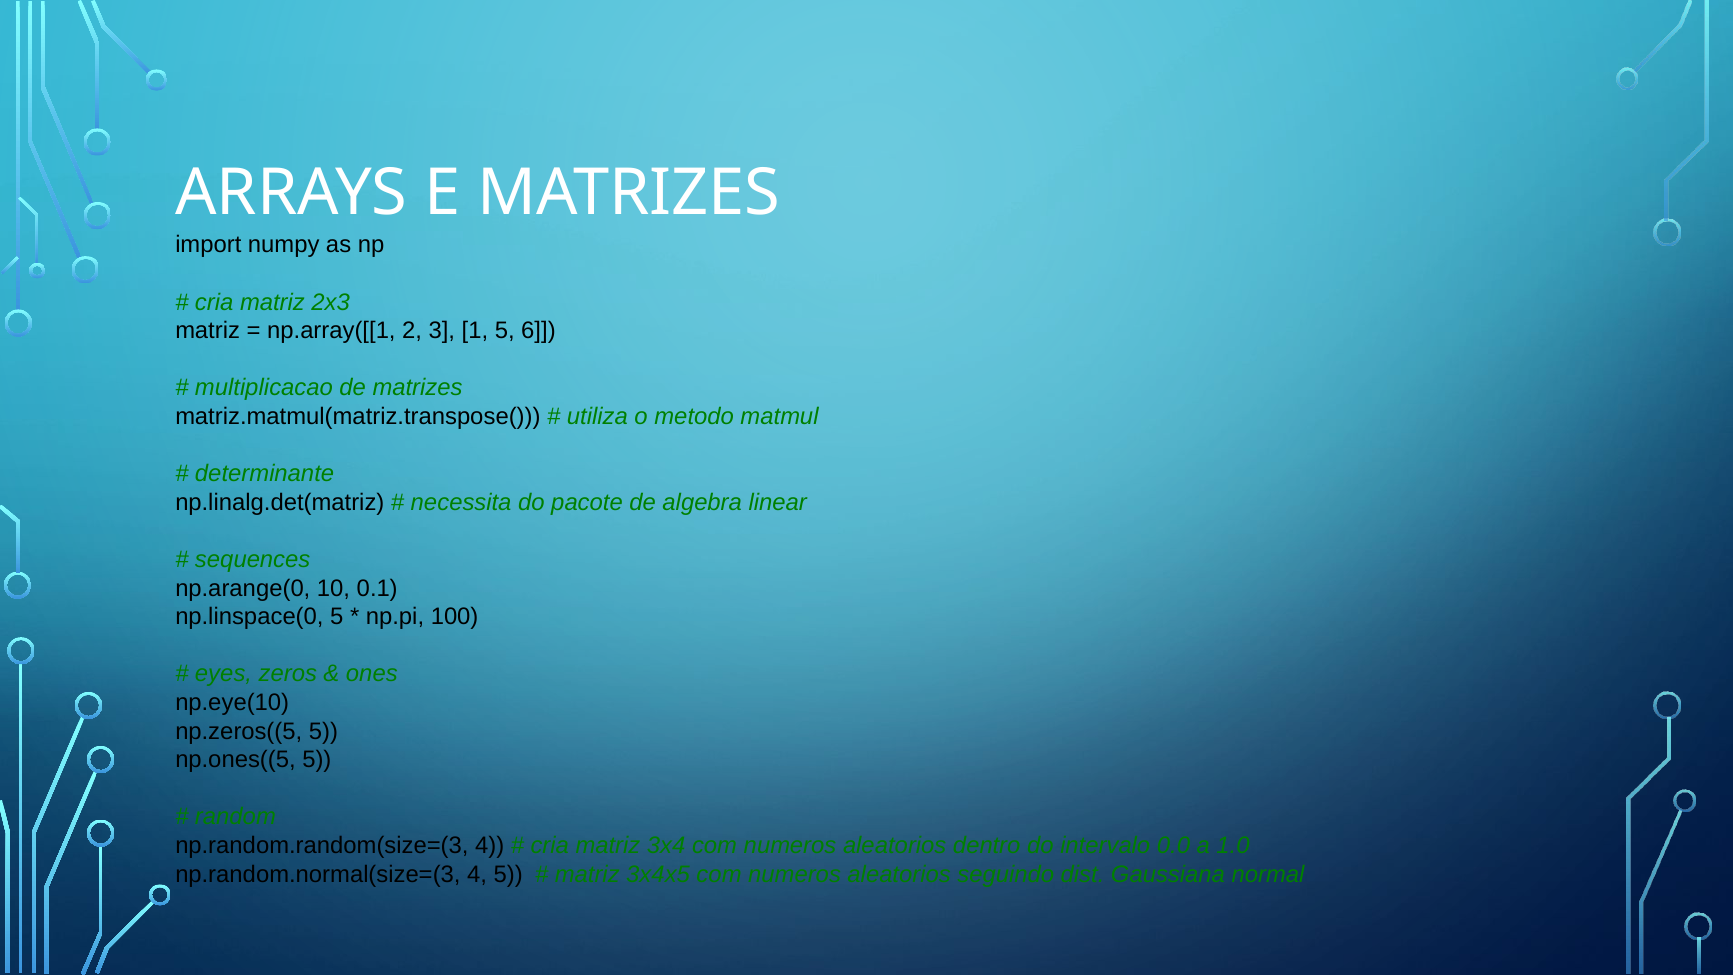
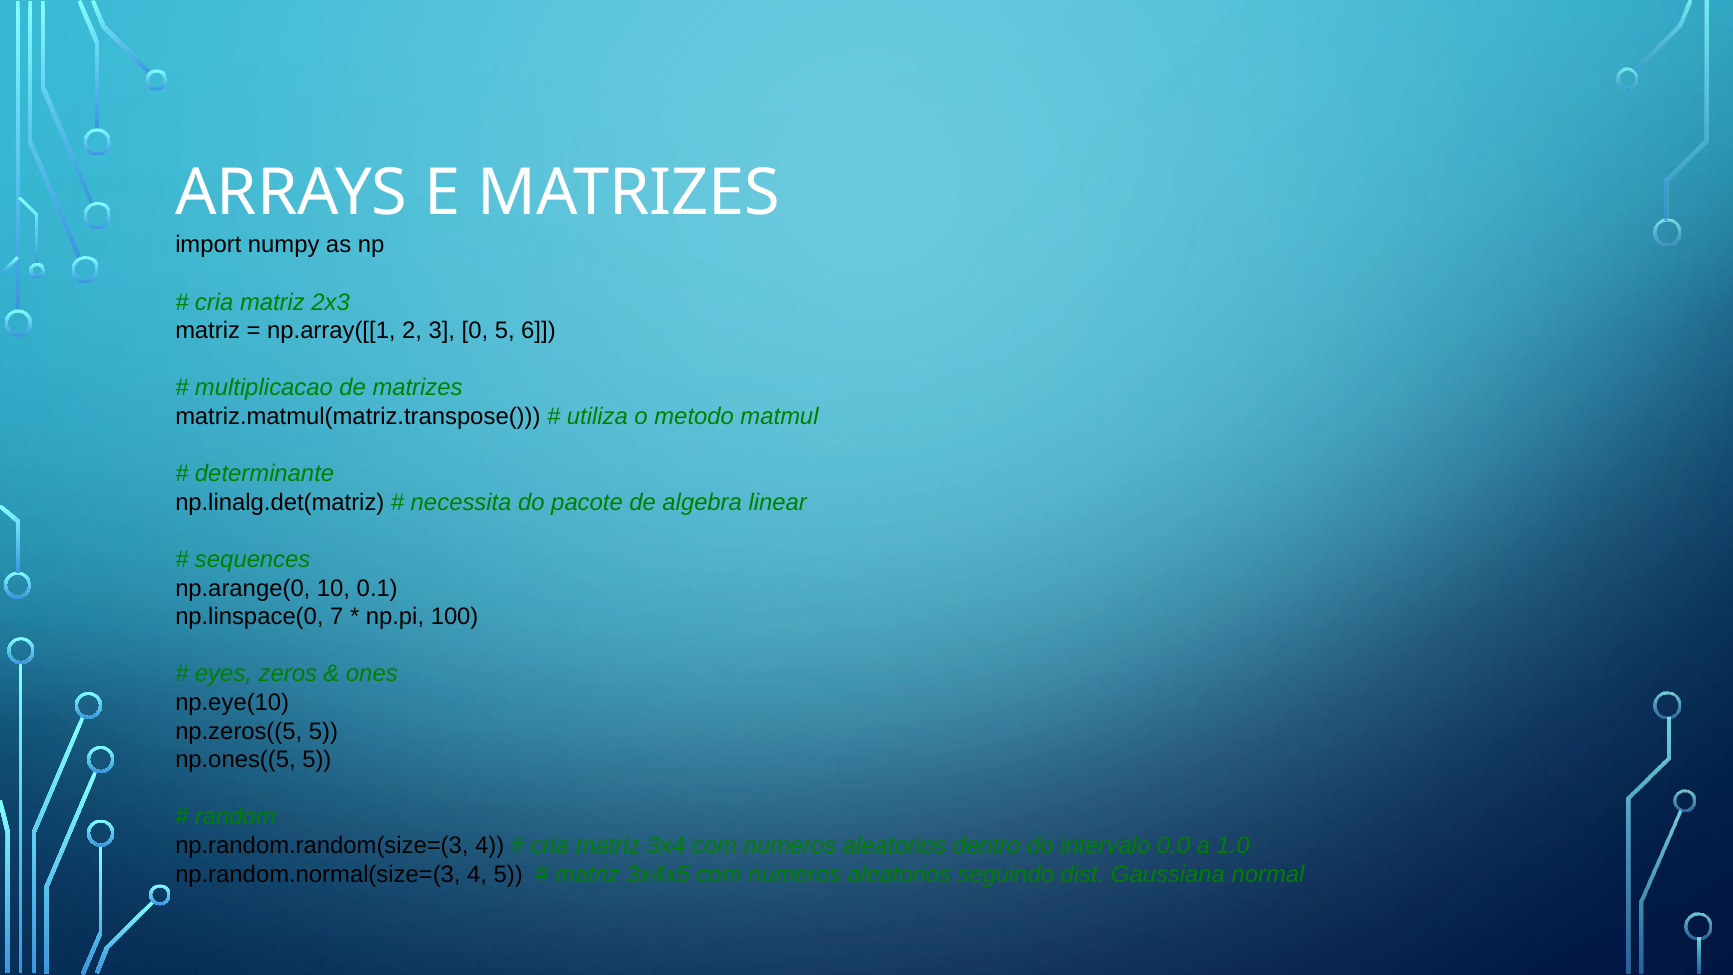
1: 1 -> 0
np.linspace(0 5: 5 -> 7
